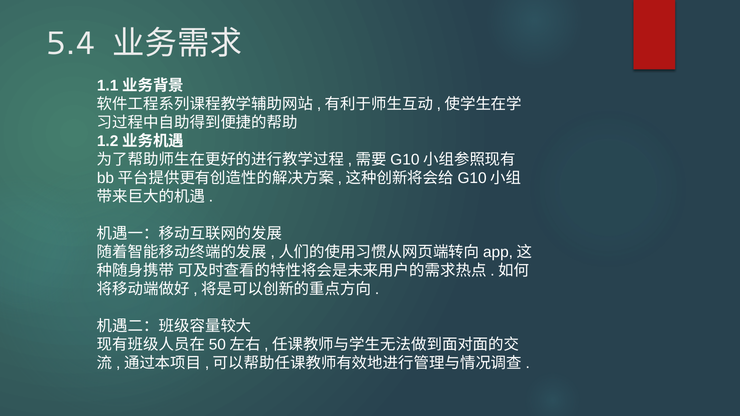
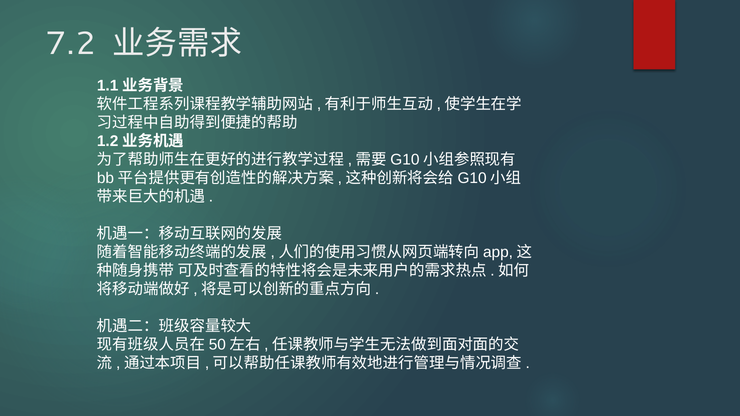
5.4: 5.4 -> 7.2
